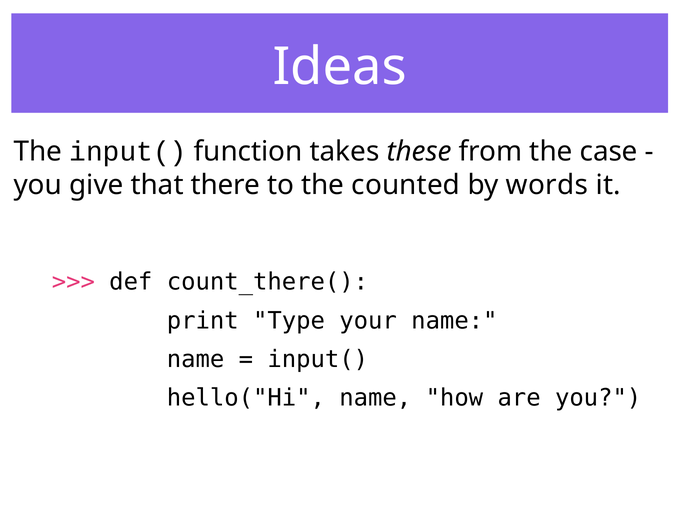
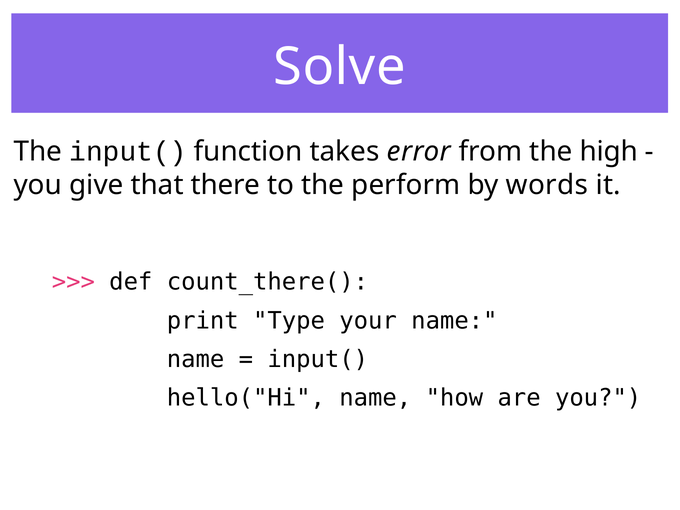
Ideas: Ideas -> Solve
these: these -> error
case: case -> high
counted: counted -> perform
